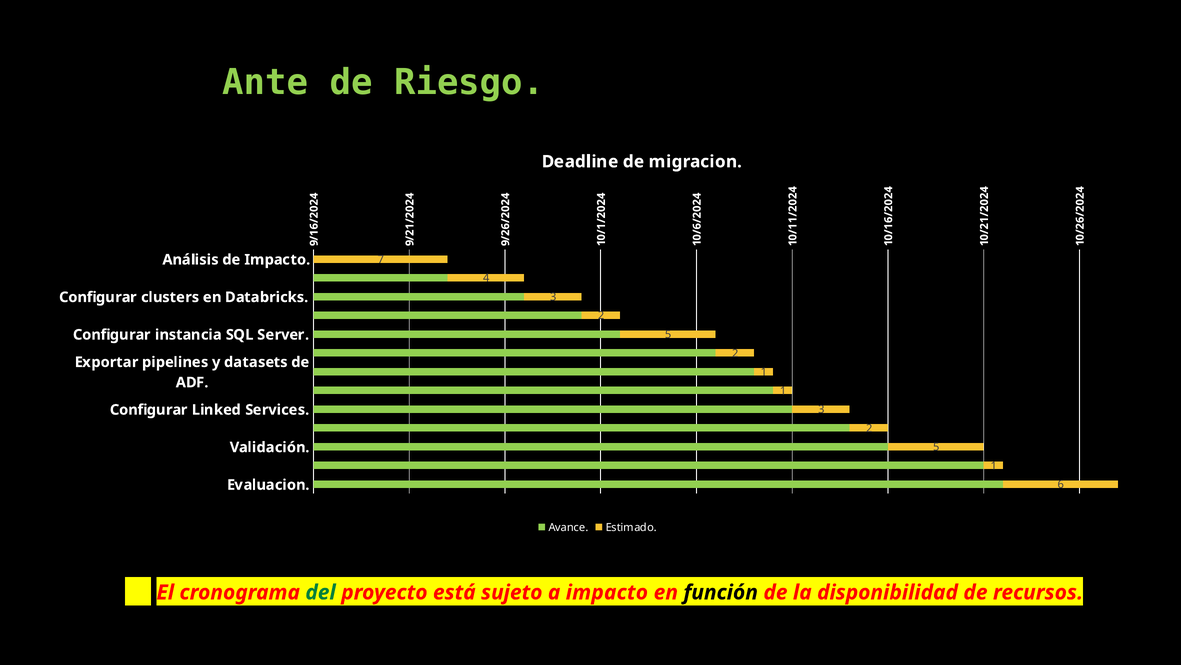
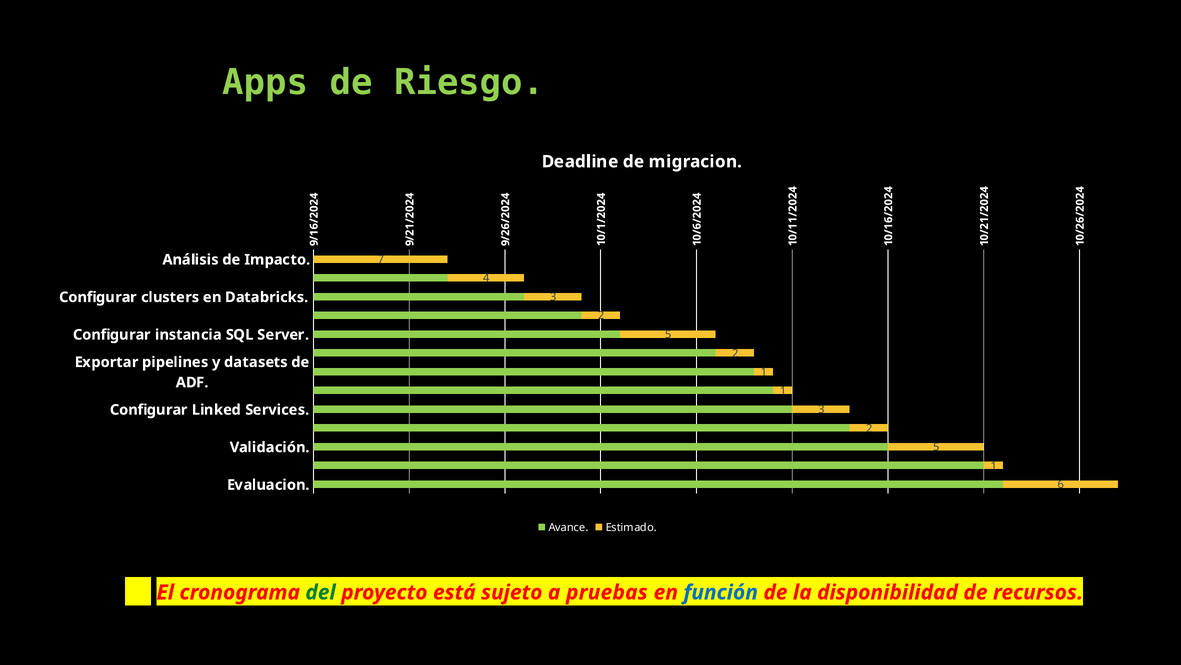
Ante: Ante -> Apps
a impacto: impacto -> pruebas
función colour: black -> blue
